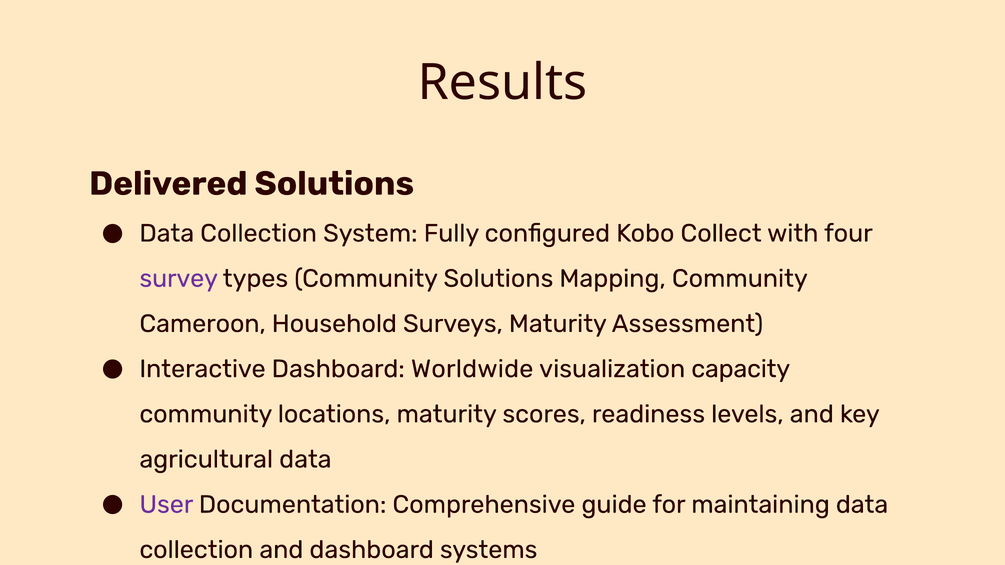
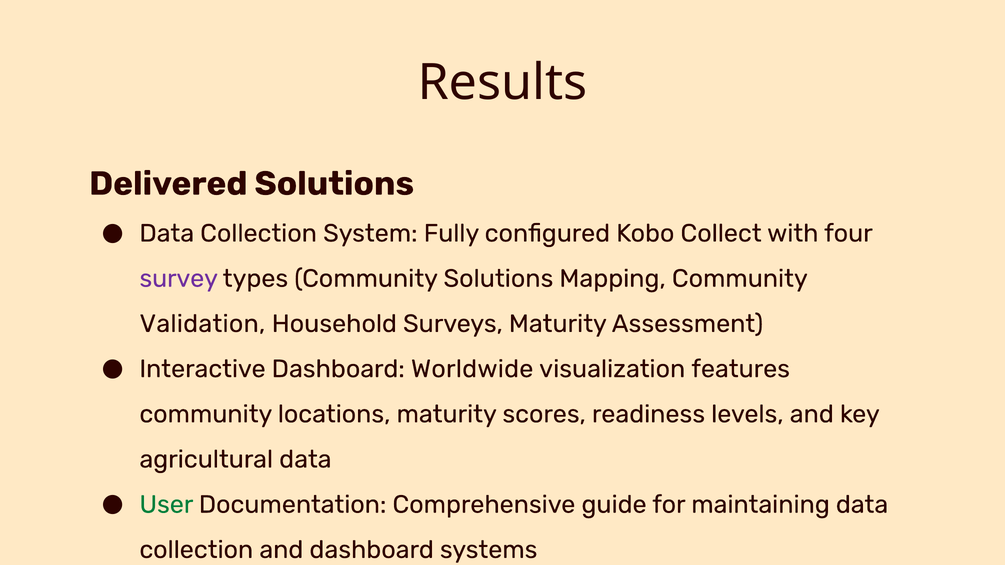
Cameroon: Cameroon -> Validation
capacity: capacity -> features
User colour: purple -> green
